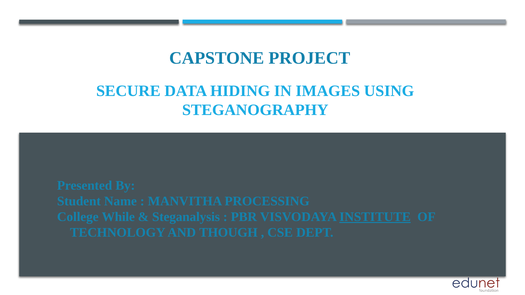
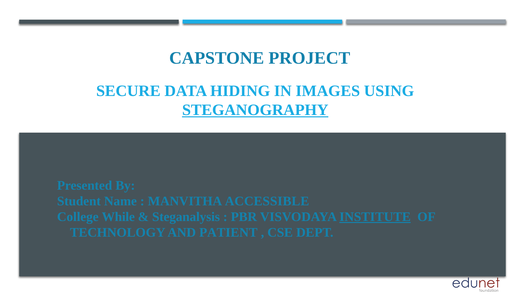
STEGANOGRAPHY underline: none -> present
PROCESSING: PROCESSING -> ACCESSIBLE
THOUGH: THOUGH -> PATIENT
